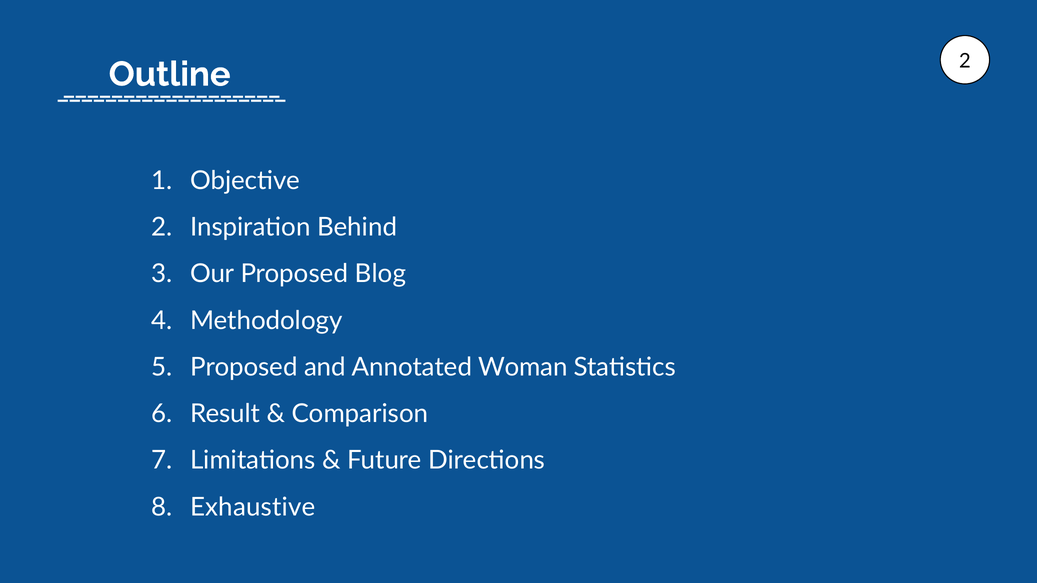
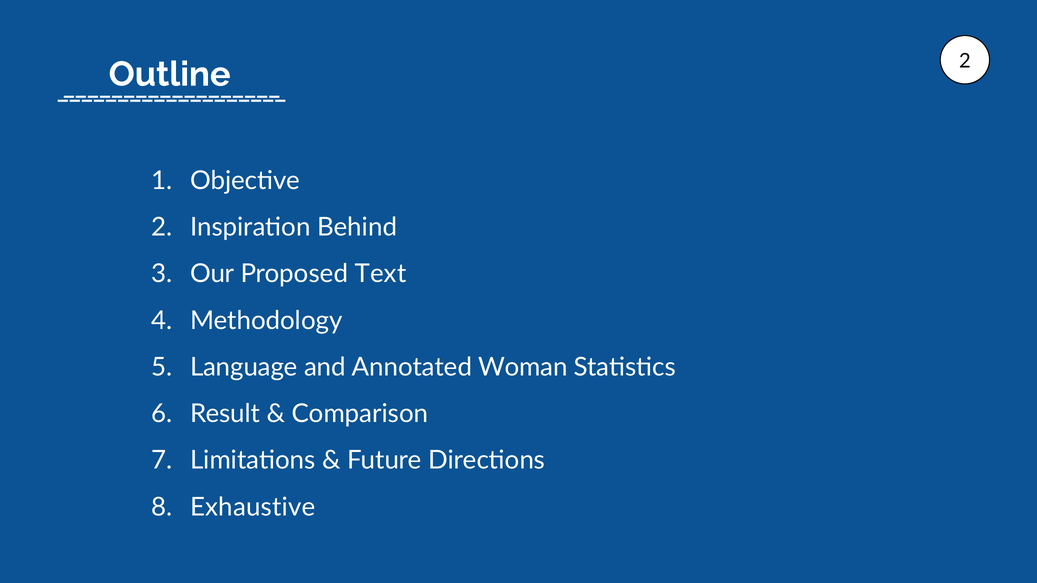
Blog: Blog -> Text
Proposed at (244, 367): Proposed -> Language
